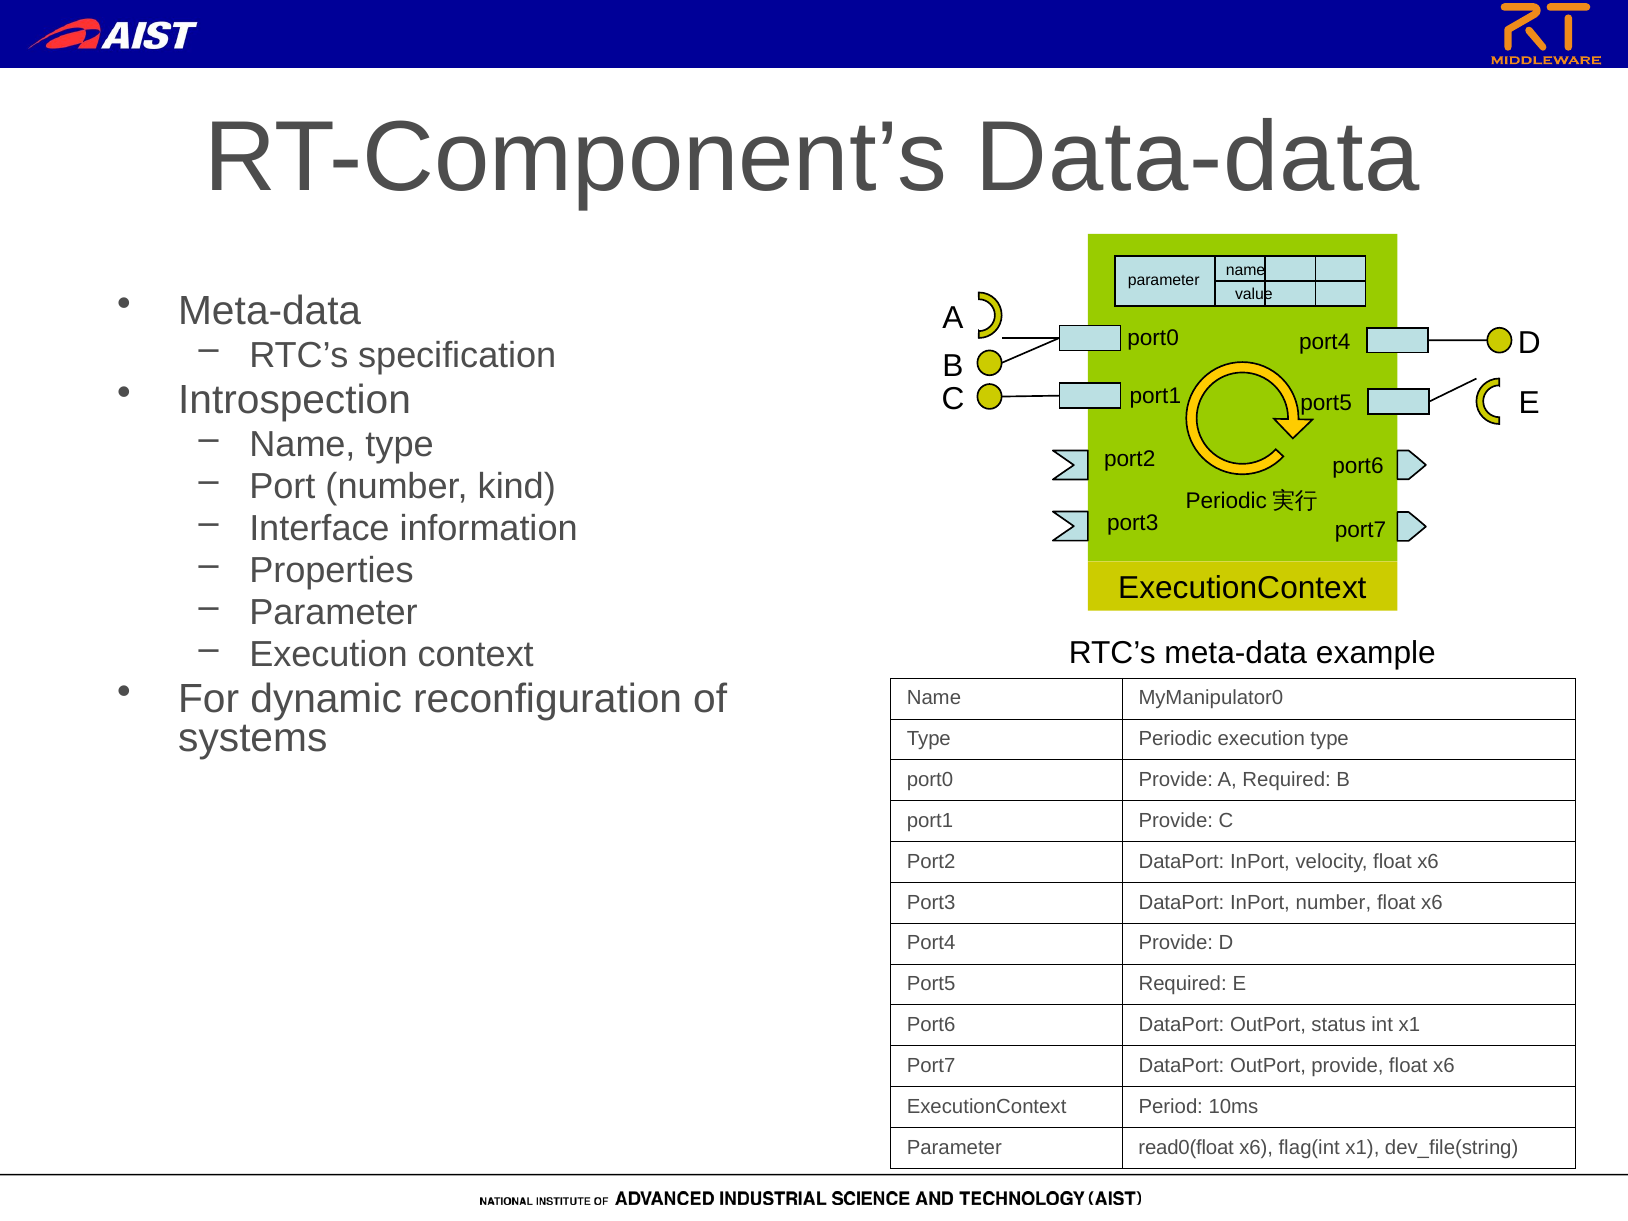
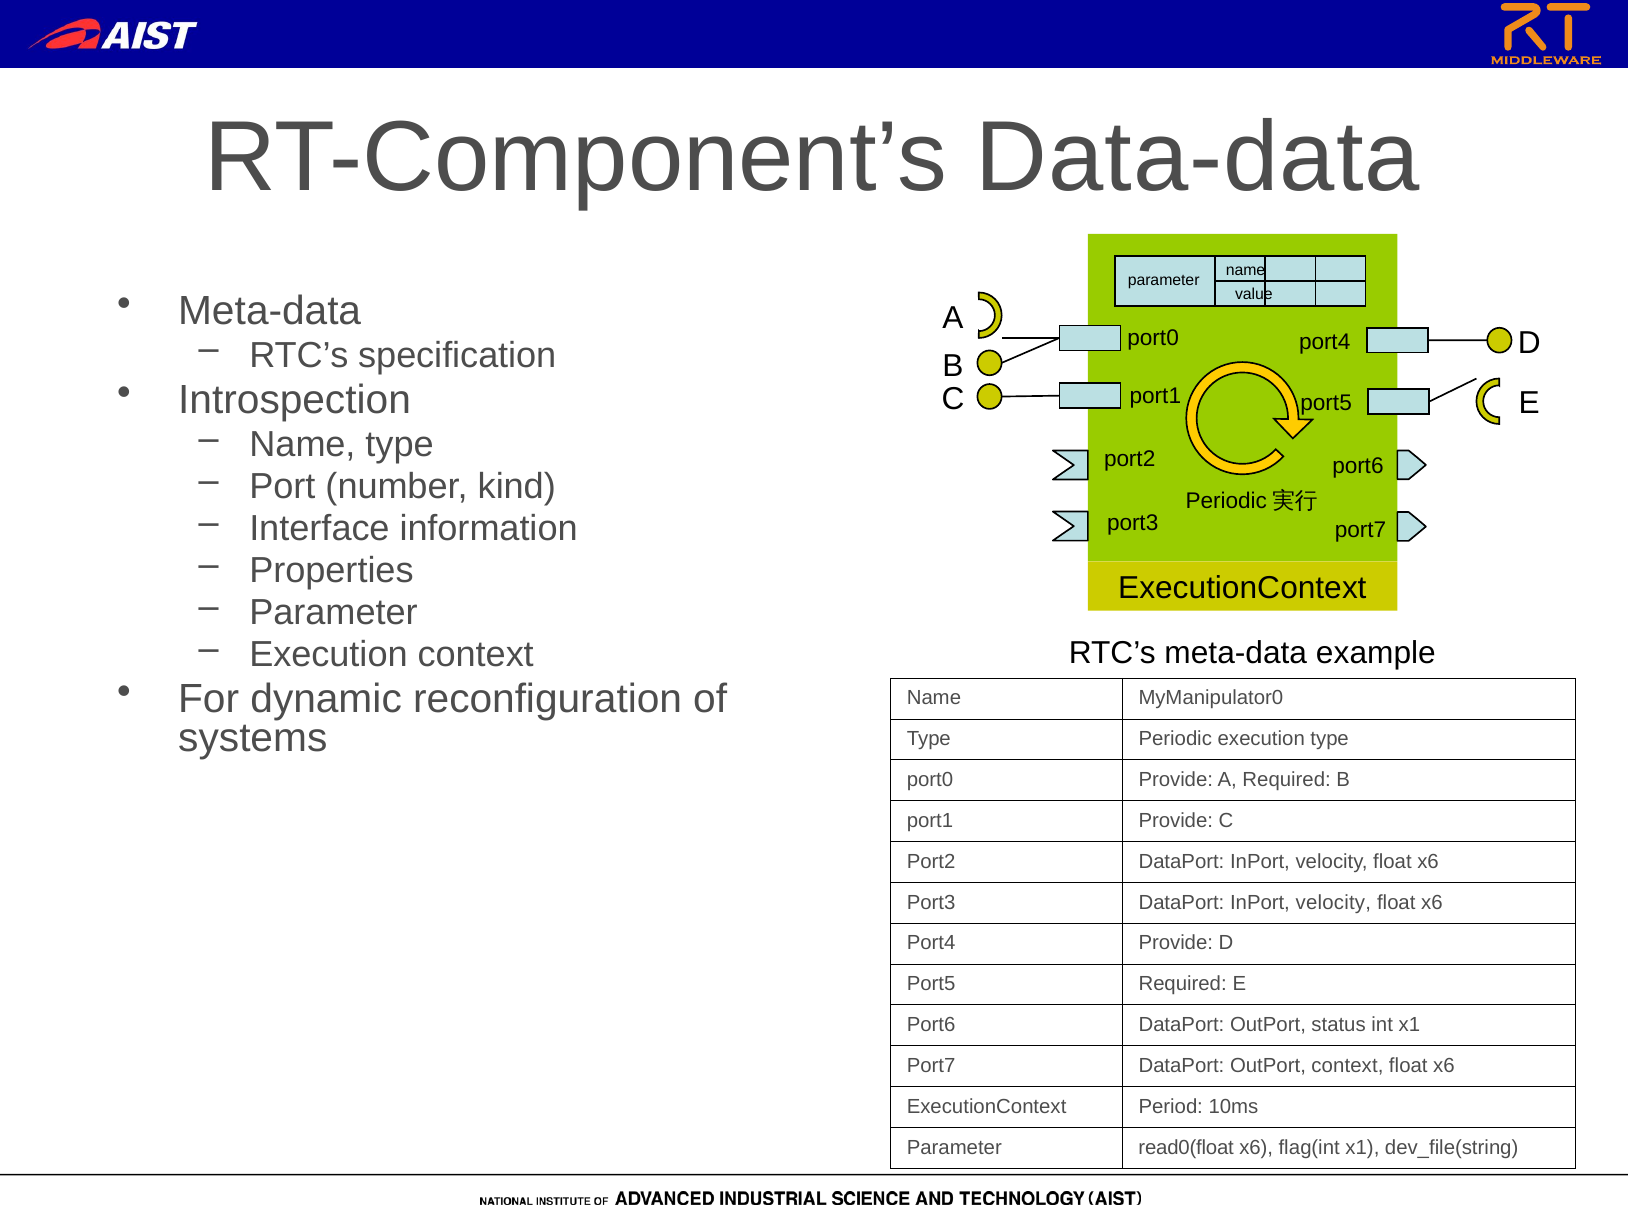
Port3 DataPort InPort number: number -> velocity
OutPort provide: provide -> context
